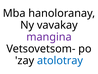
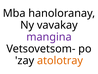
atolotray colour: blue -> orange
